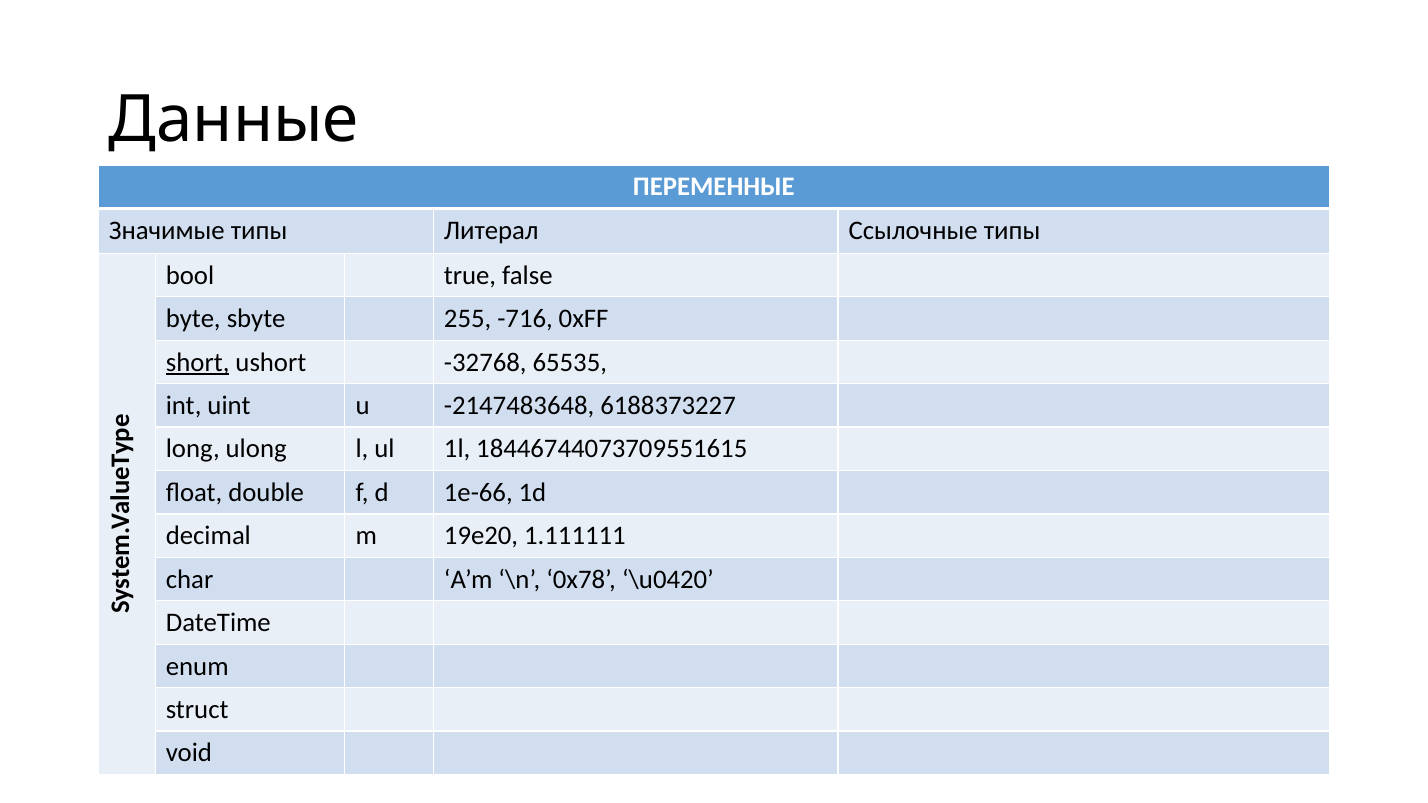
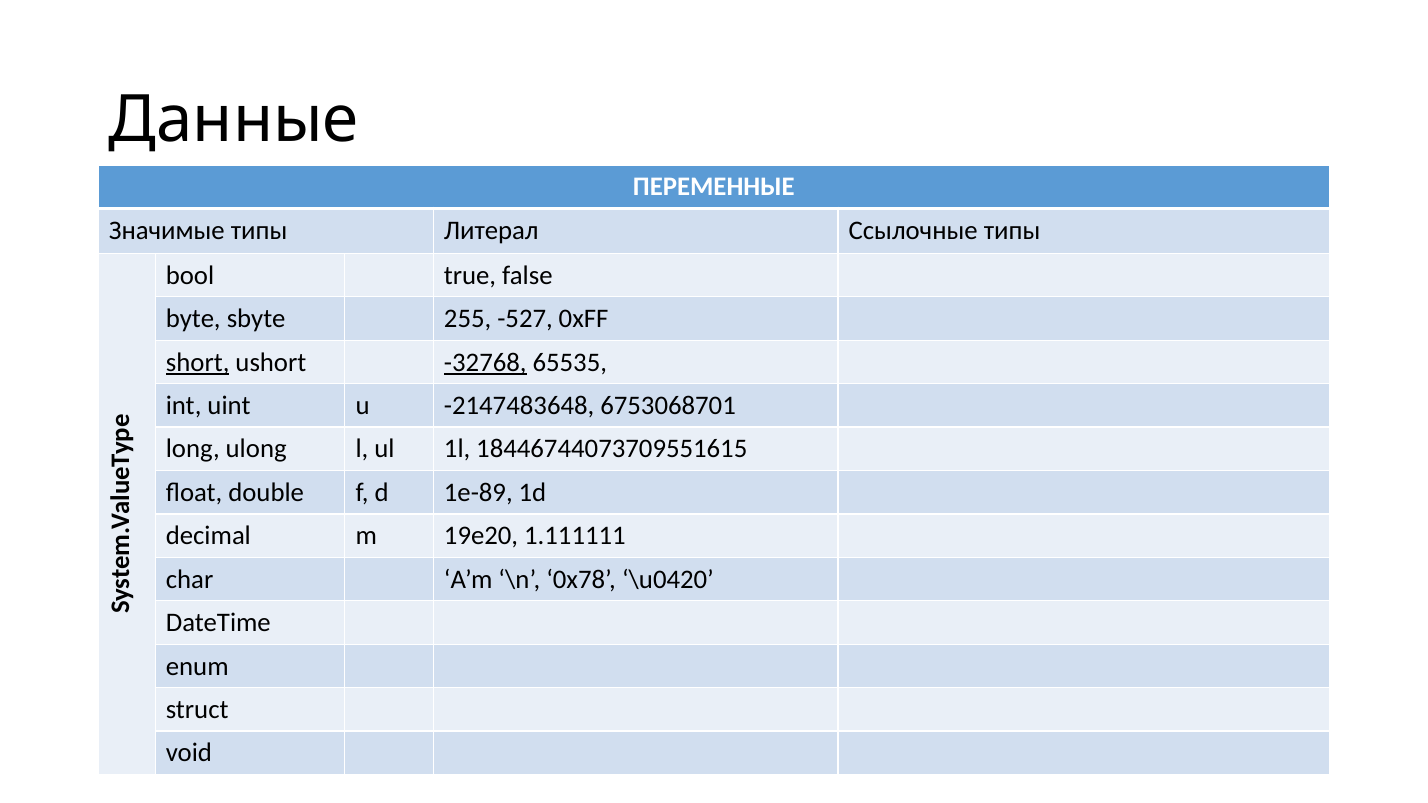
-716: -716 -> -527
-32768 underline: none -> present
6188373227: 6188373227 -> 6753068701
1e-66: 1e-66 -> 1e-89
